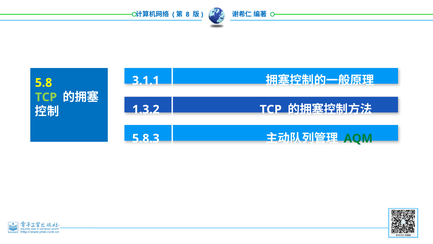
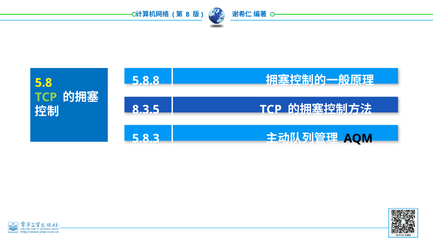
3.1.1: 3.1.1 -> 5.8.8
1.3.2: 1.3.2 -> 8.3.5
AQM colour: green -> black
